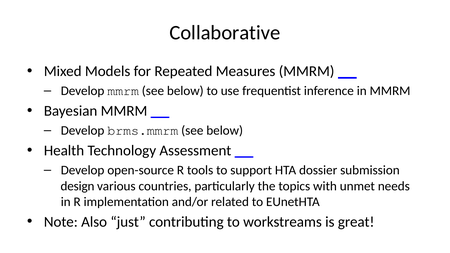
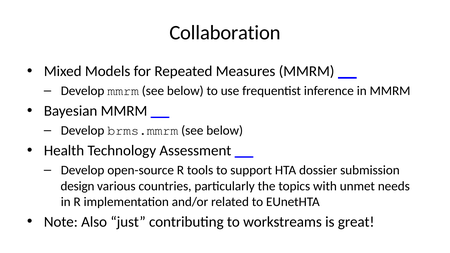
Collaborative: Collaborative -> Collaboration
